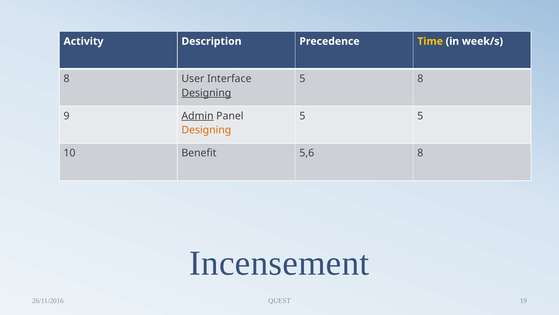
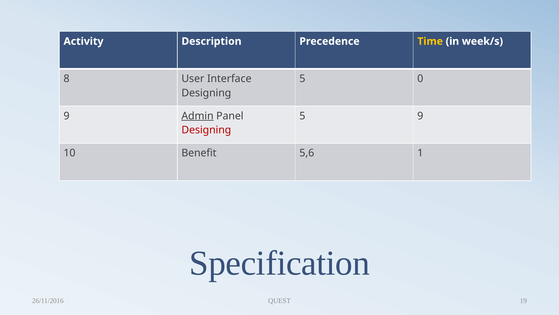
5 8: 8 -> 0
Designing at (206, 93) underline: present -> none
5 5: 5 -> 9
Designing at (206, 130) colour: orange -> red
5,6 8: 8 -> 1
Incensement: Incensement -> Specification
